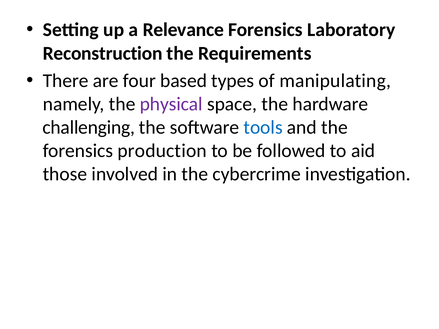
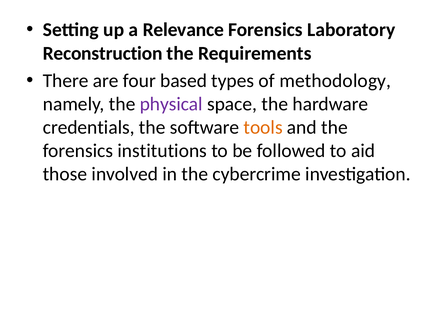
manipulating: manipulating -> methodology
challenging: challenging -> credentials
tools colour: blue -> orange
production: production -> institutions
